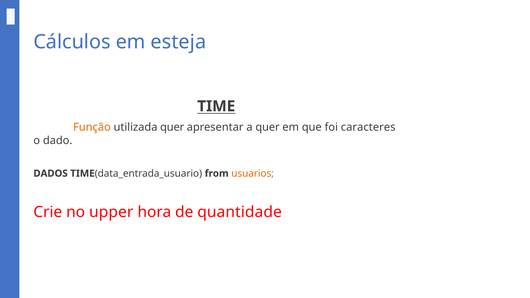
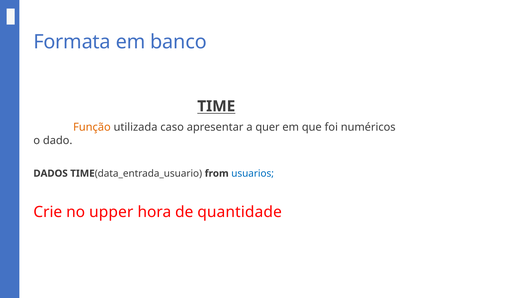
Cálculos: Cálculos -> Formata
esteja: esteja -> banco
utilizada quer: quer -> caso
caracteres: caracteres -> numéricos
usuarios colour: orange -> blue
